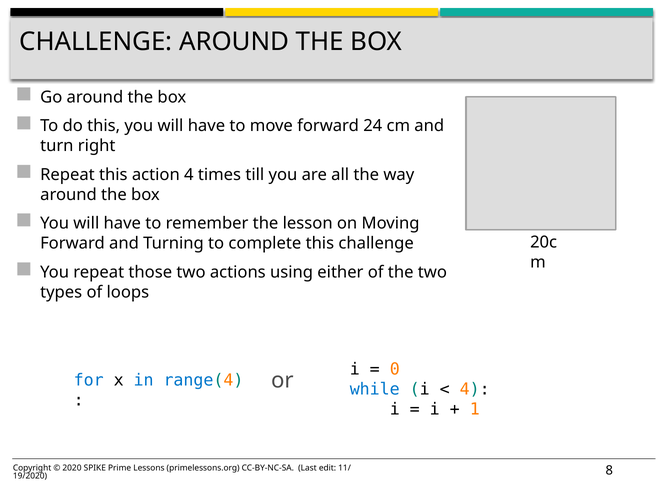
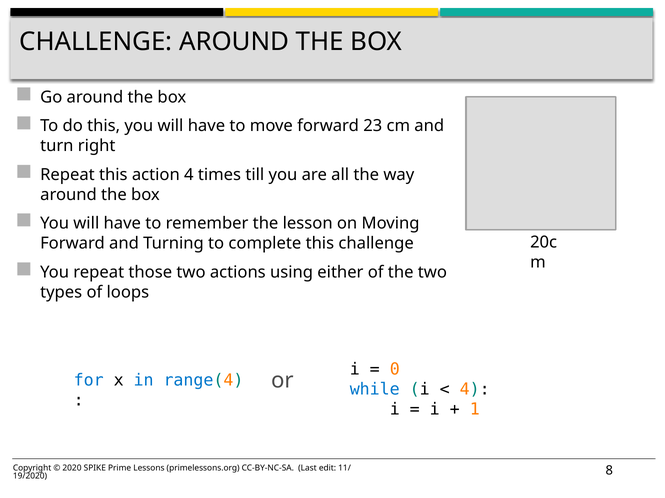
24: 24 -> 23
